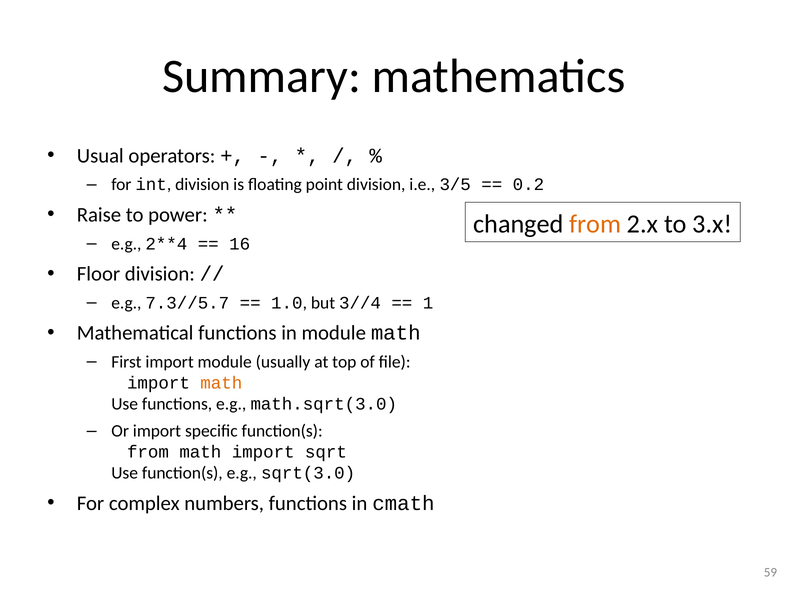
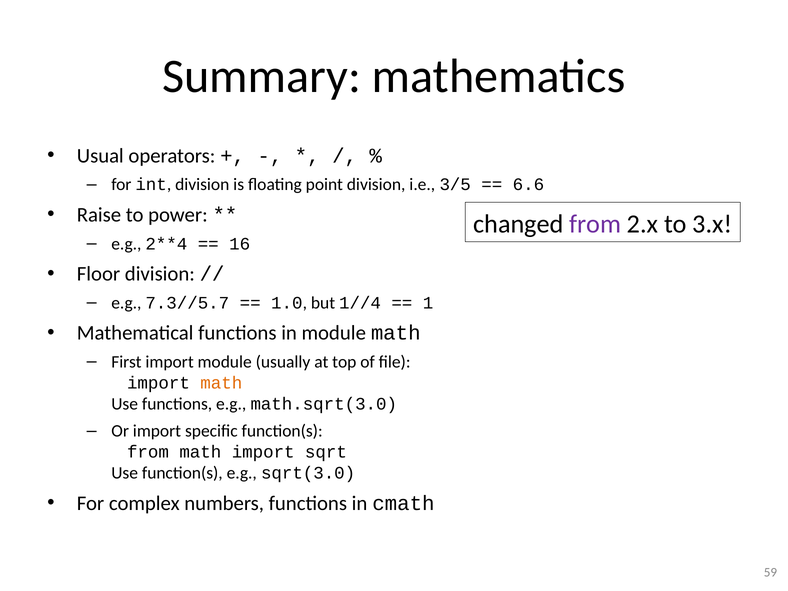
0.2: 0.2 -> 6.6
from at (595, 224) colour: orange -> purple
3//4: 3//4 -> 1//4
